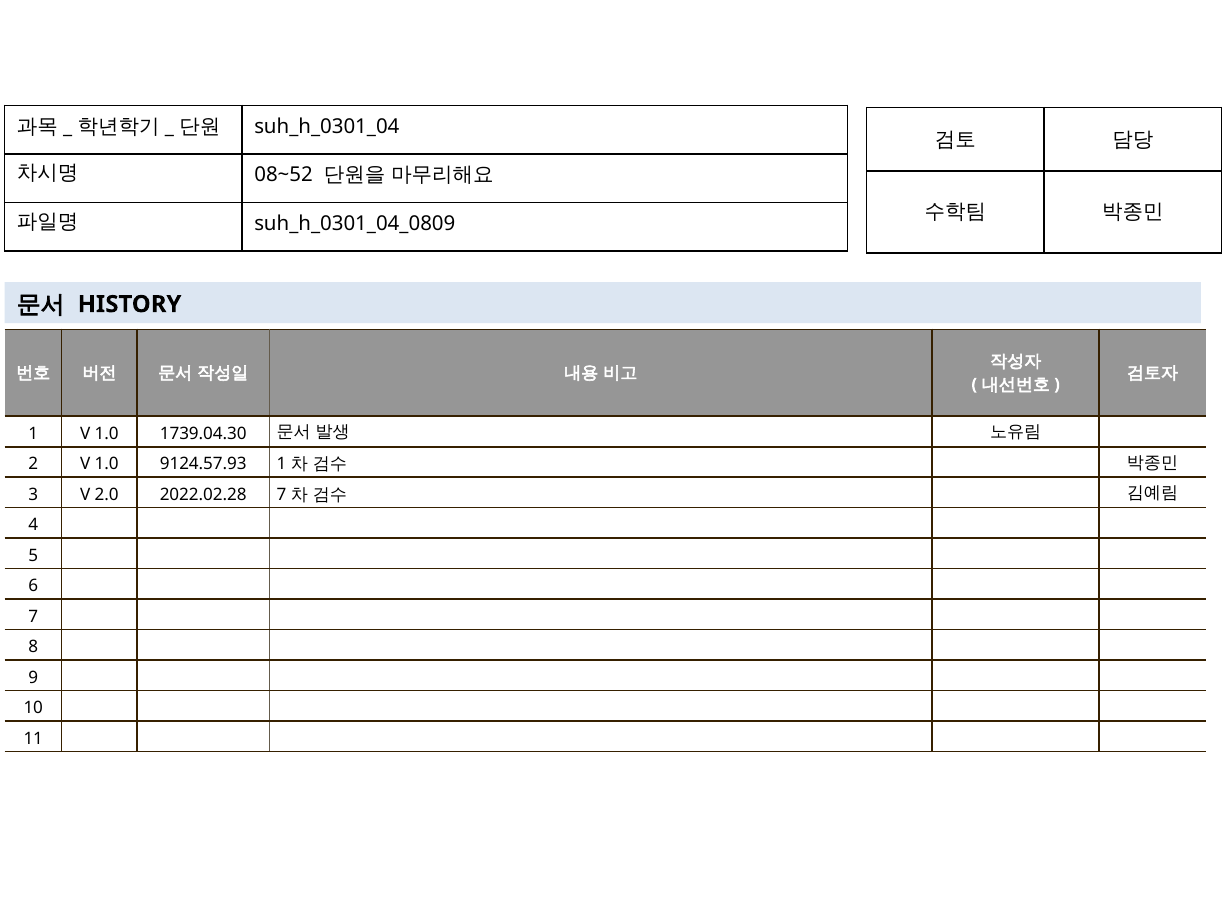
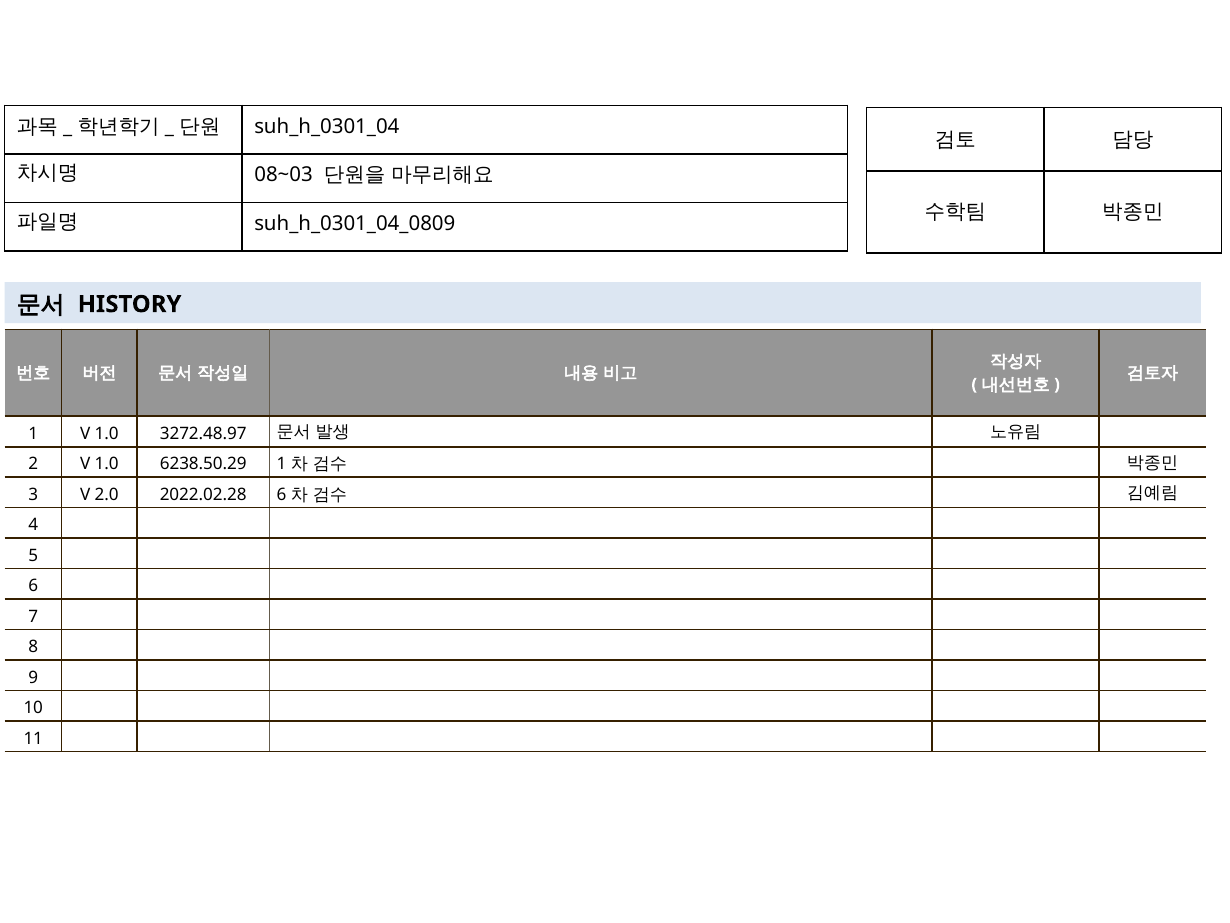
08~52: 08~52 -> 08~03
1739.04.30: 1739.04.30 -> 3272.48.97
9124.57.93: 9124.57.93 -> 6238.50.29
2022.02.28 7: 7 -> 6
